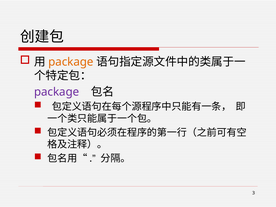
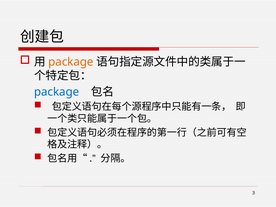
package at (57, 92) colour: purple -> blue
